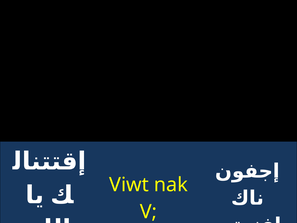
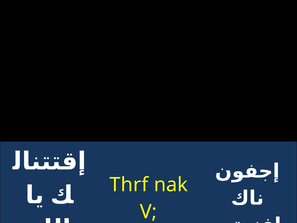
Viwt: Viwt -> Thrf
